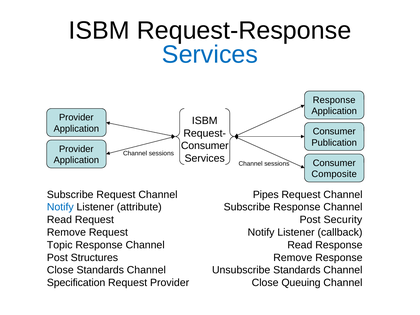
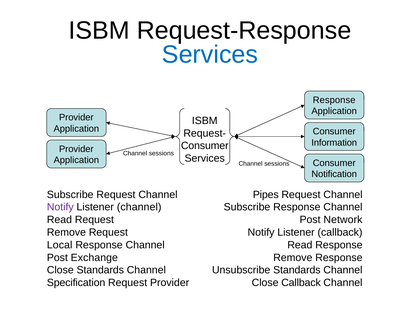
Publication: Publication -> Information
Composite: Composite -> Notification
Notify at (60, 207) colour: blue -> purple
Listener attribute: attribute -> channel
Security: Security -> Network
Topic: Topic -> Local
Structures: Structures -> Exchange
Close Queuing: Queuing -> Callback
